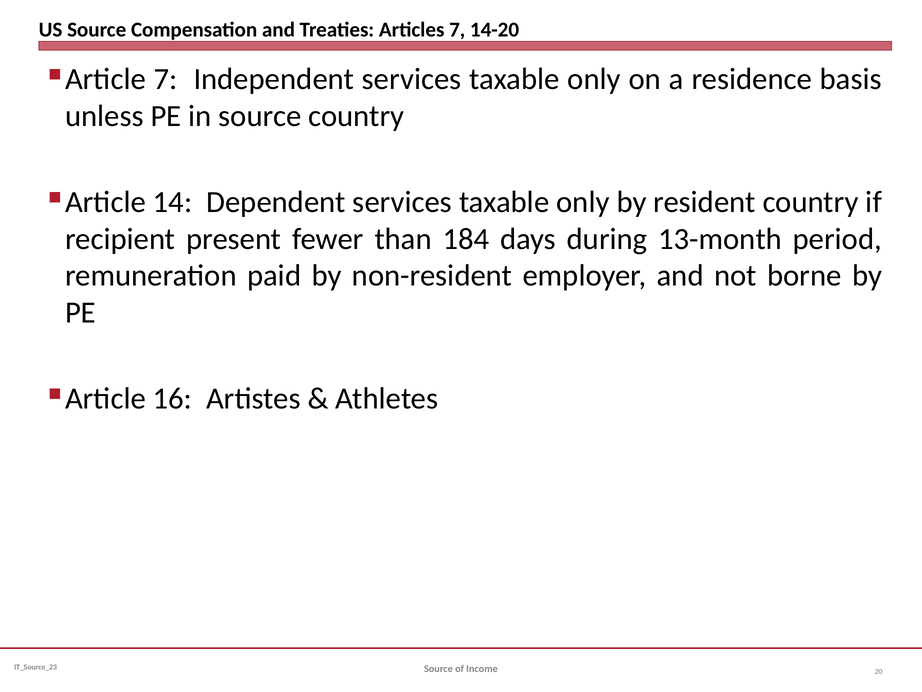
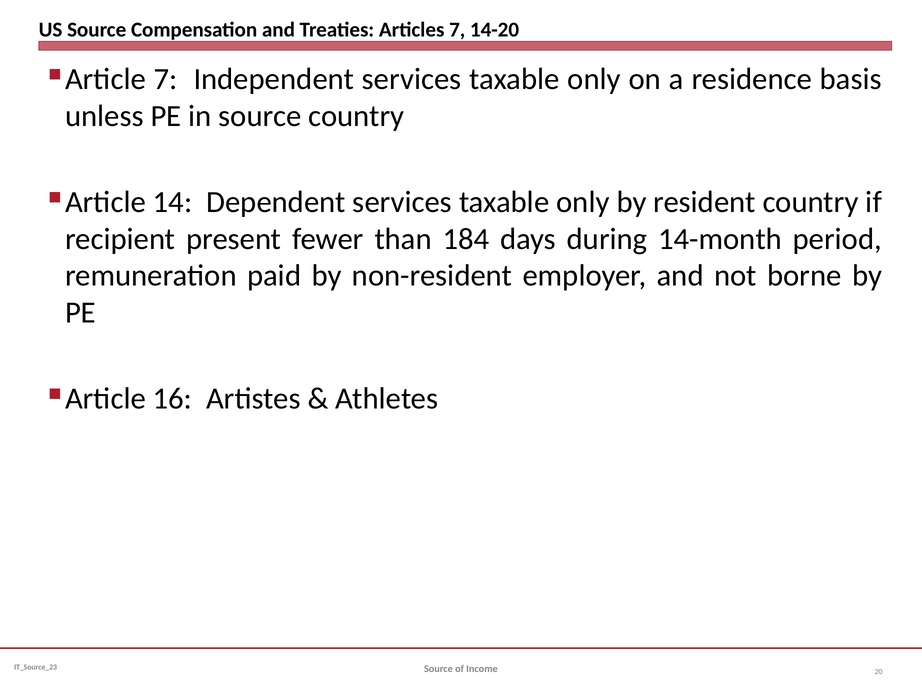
13-month: 13-month -> 14-month
